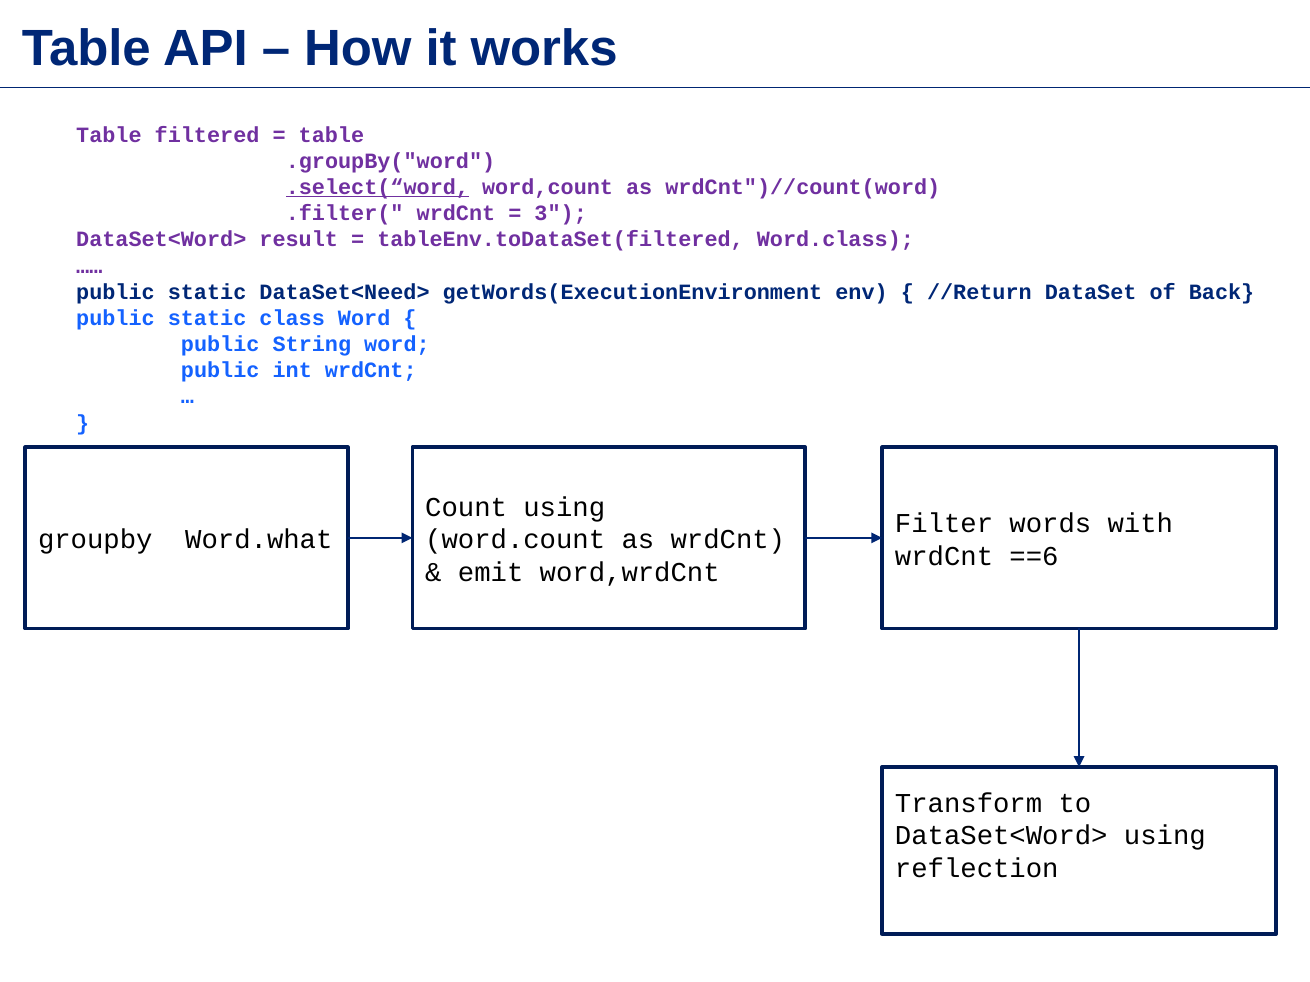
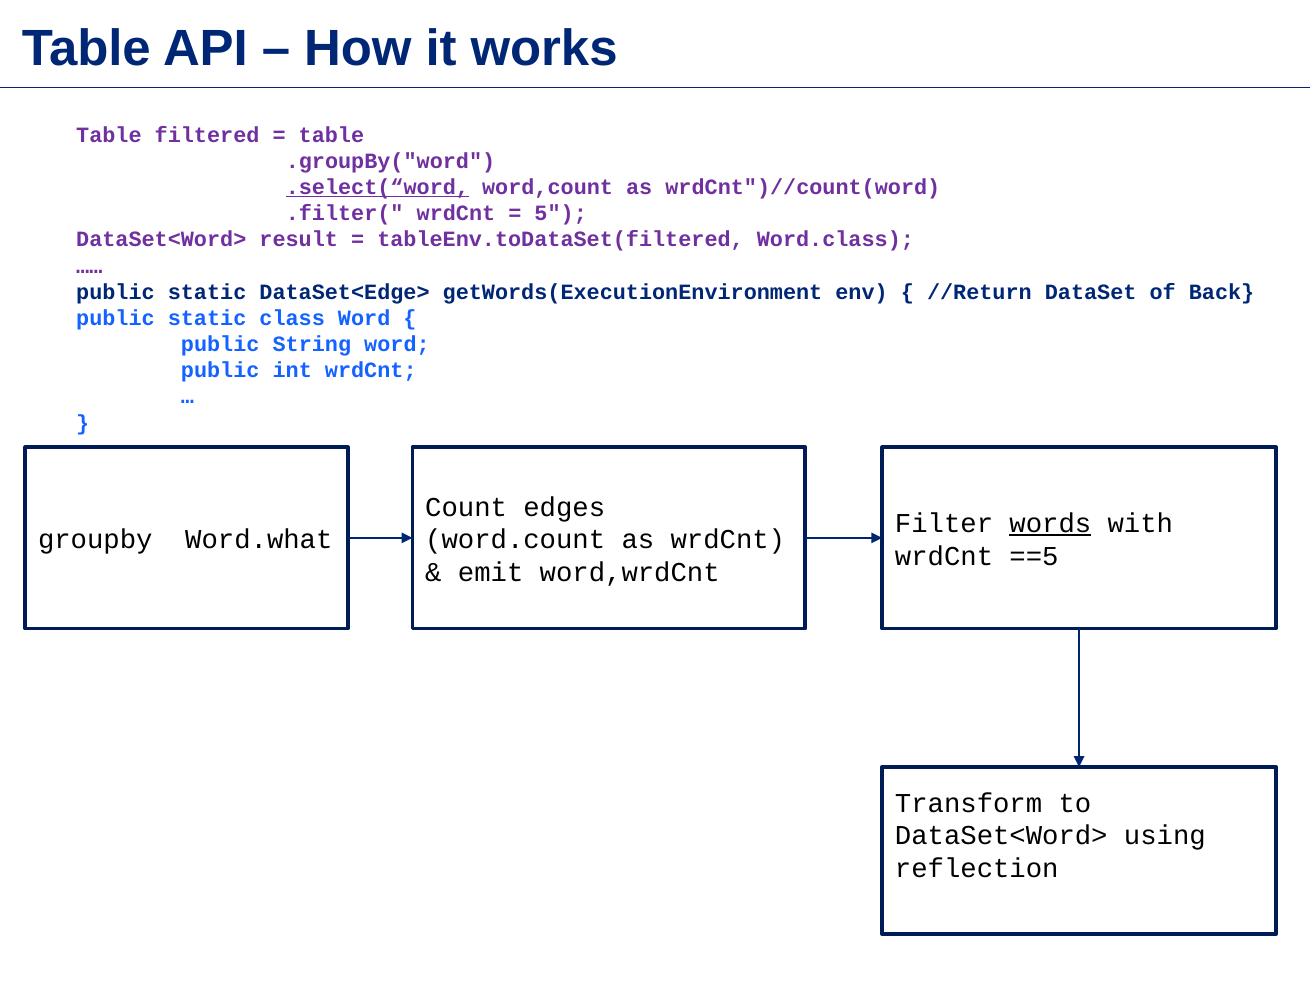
3: 3 -> 5
DataSet<Need>: DataSet<Need> -> DataSet<Edge>
Count using: using -> edges
words underline: none -> present
==6: ==6 -> ==5
